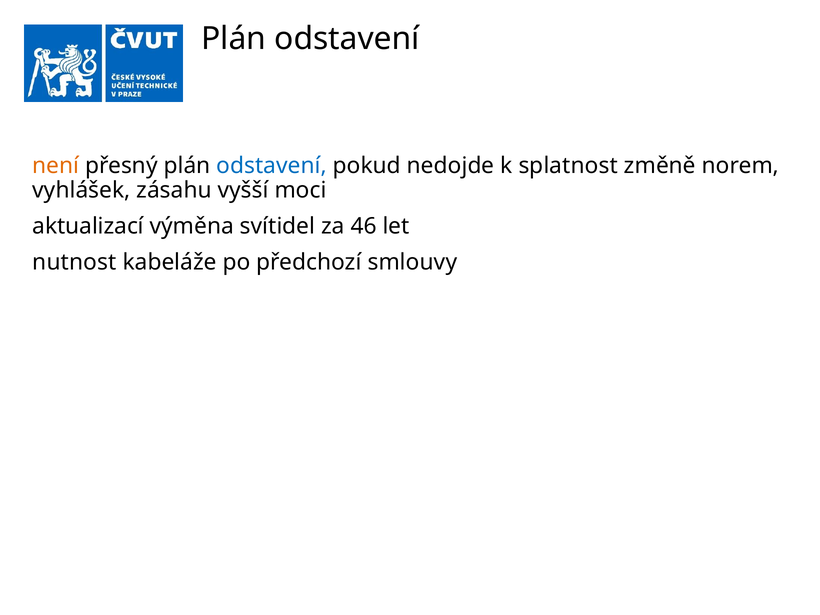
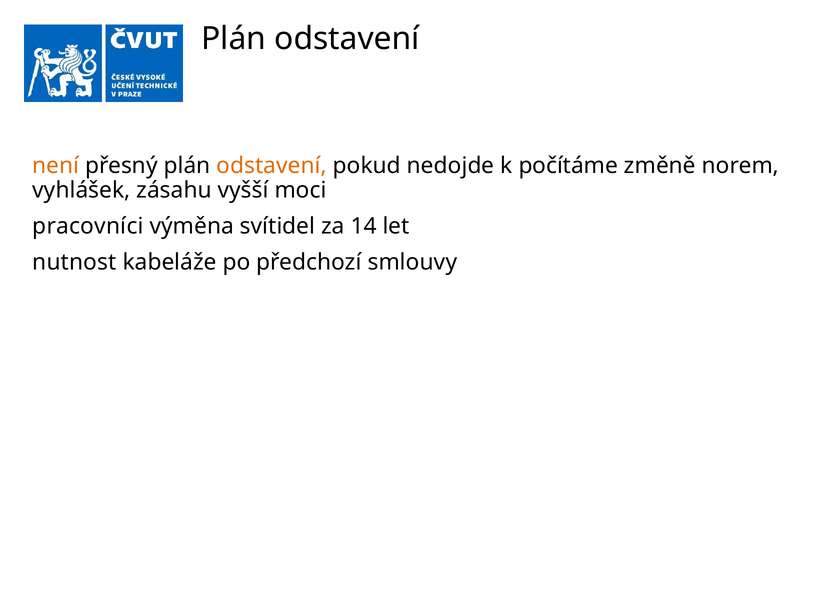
odstavení at (272, 166) colour: blue -> orange
splatnost: splatnost -> počítáme
aktualizací: aktualizací -> pracovníci
46: 46 -> 14
